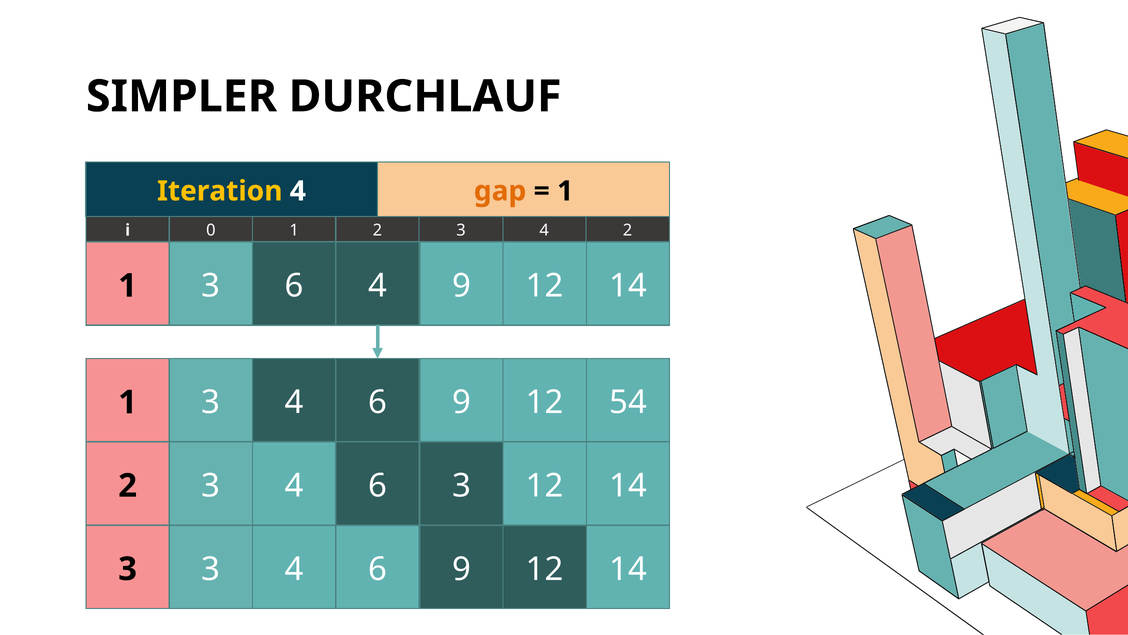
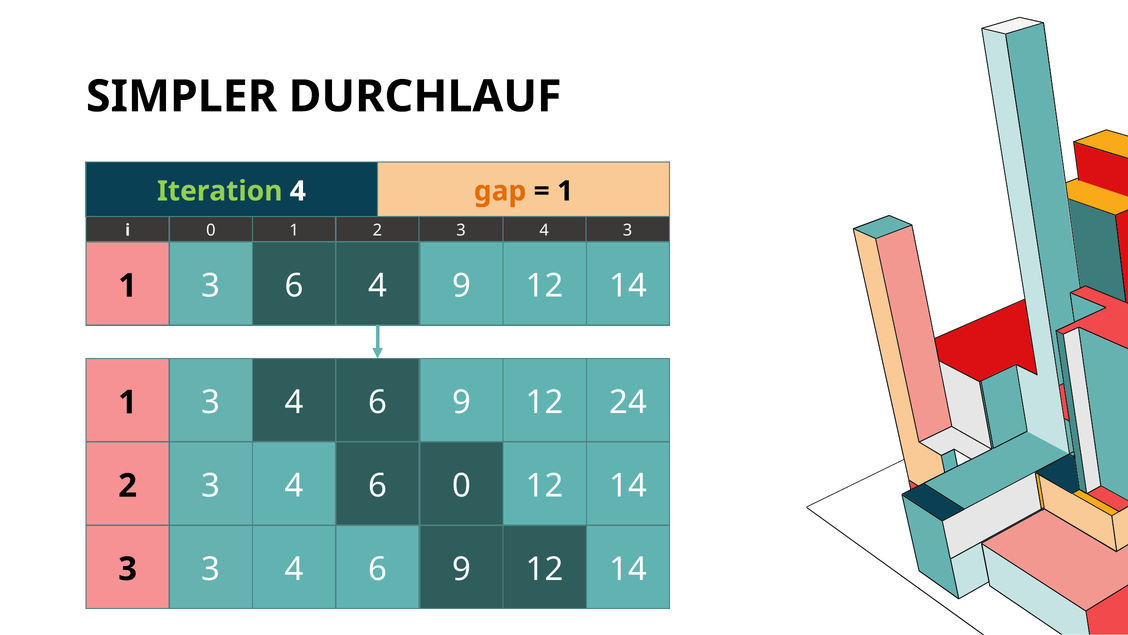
Iteration colour: yellow -> light green
0 2: 2 -> 3
54: 54 -> 24
6 3: 3 -> 0
